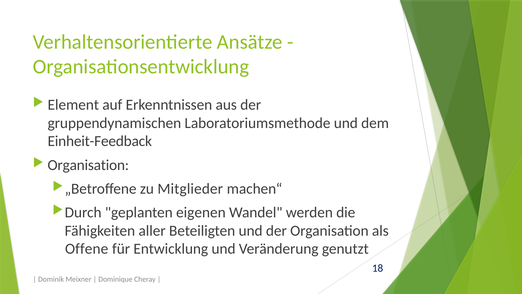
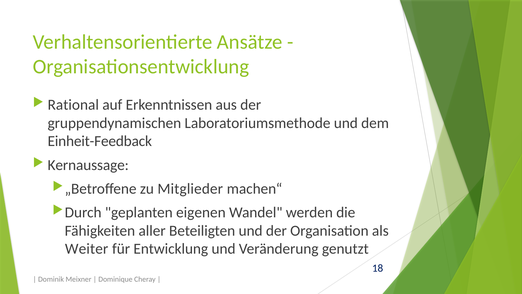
Element: Element -> Rational
Organisation at (88, 165): Organisation -> Kernaussage
Offene: Offene -> Weiter
